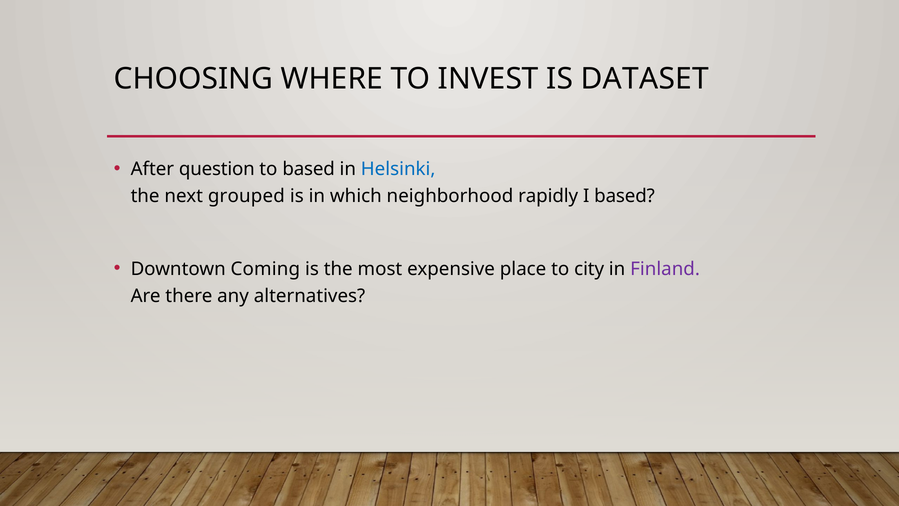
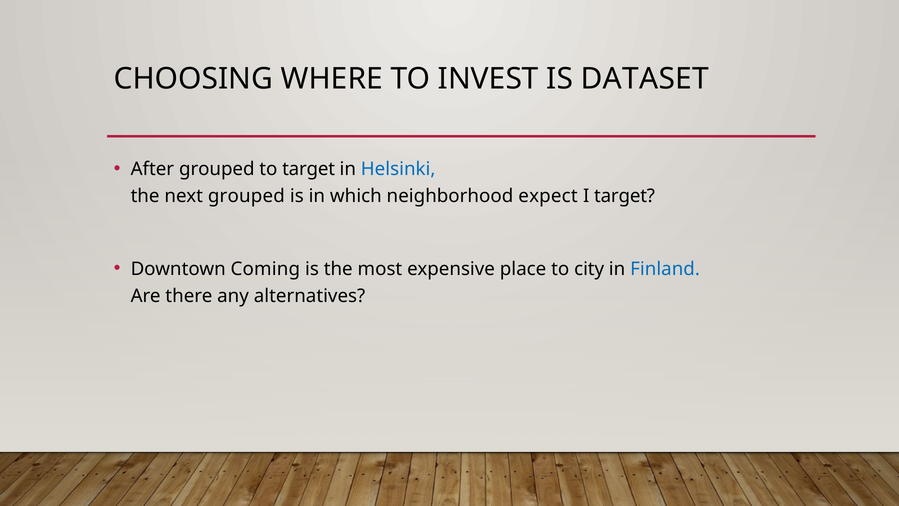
After question: question -> grouped
to based: based -> target
rapidly: rapidly -> expect
I based: based -> target
Finland colour: purple -> blue
